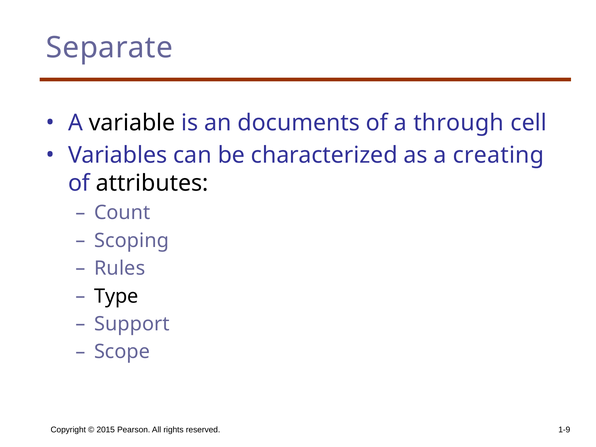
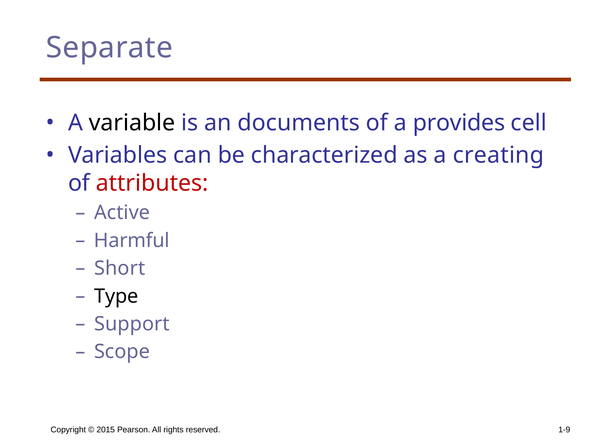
through: through -> provides
attributes colour: black -> red
Count: Count -> Active
Scoping: Scoping -> Harmful
Rules: Rules -> Short
